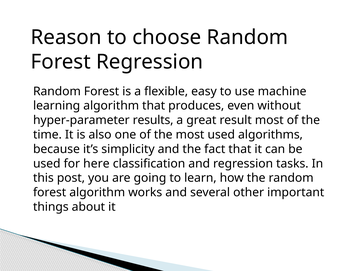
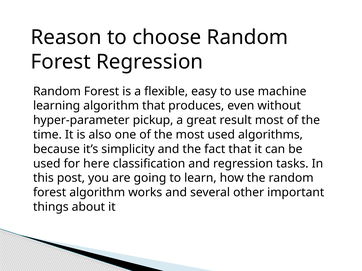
results: results -> pickup
